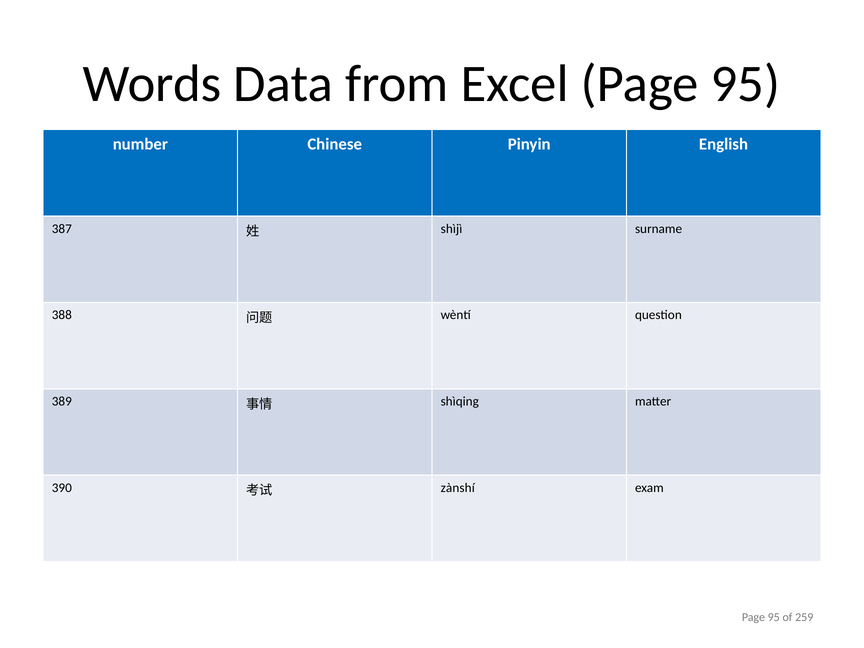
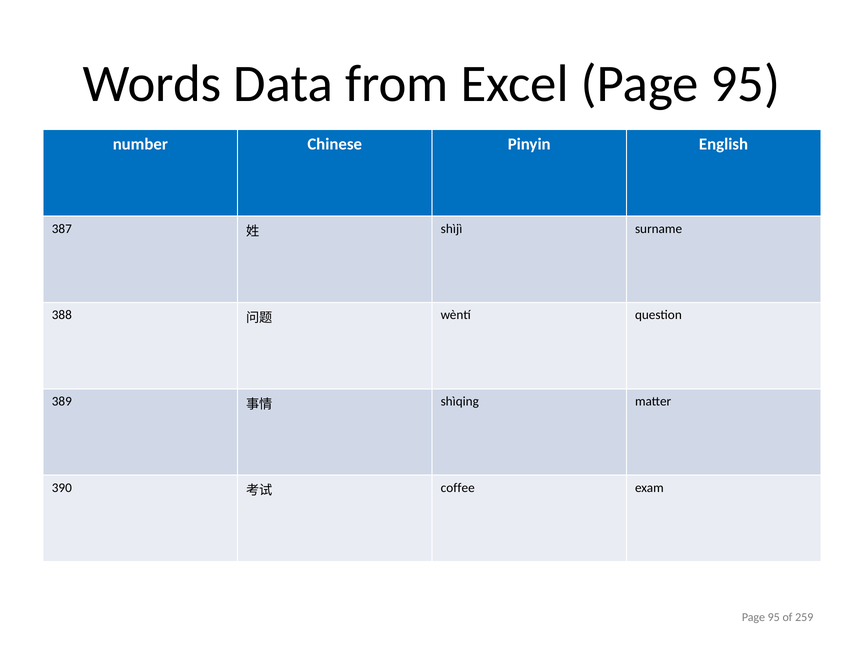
zànshí: zànshí -> coffee
